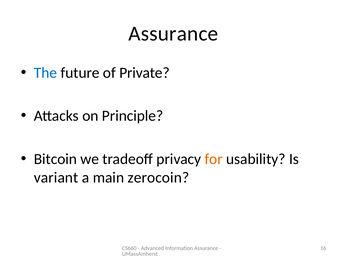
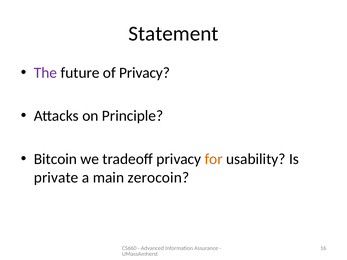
Assurance at (173, 34): Assurance -> Statement
The colour: blue -> purple
of Private: Private -> Privacy
variant: variant -> private
